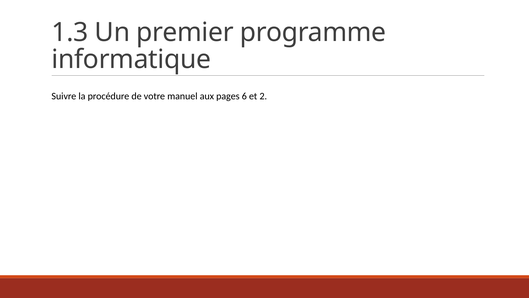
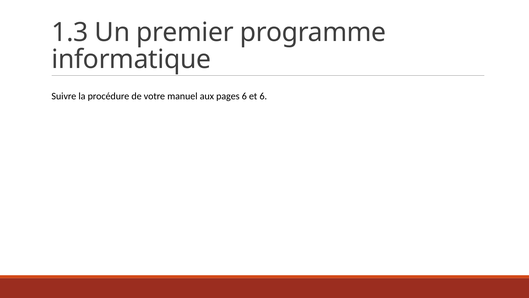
et 2: 2 -> 6
